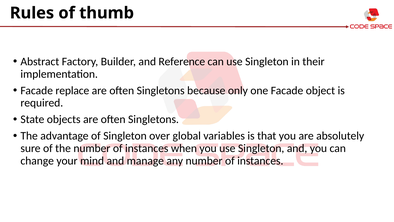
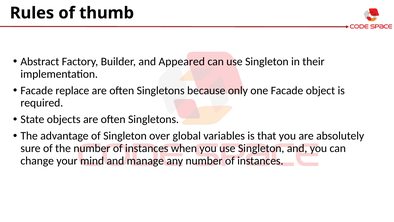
Reference: Reference -> Appeared
